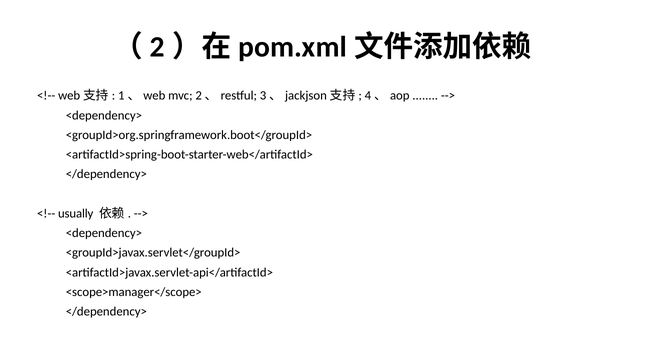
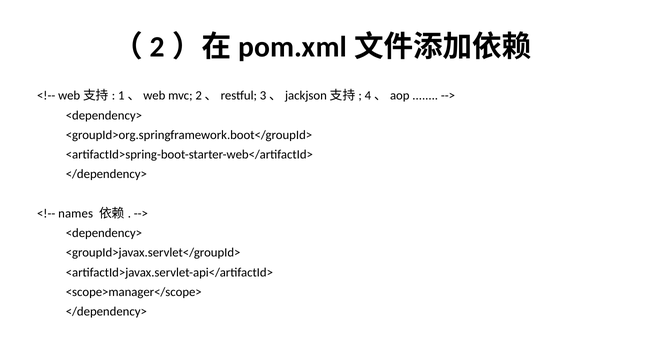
usually: usually -> names
